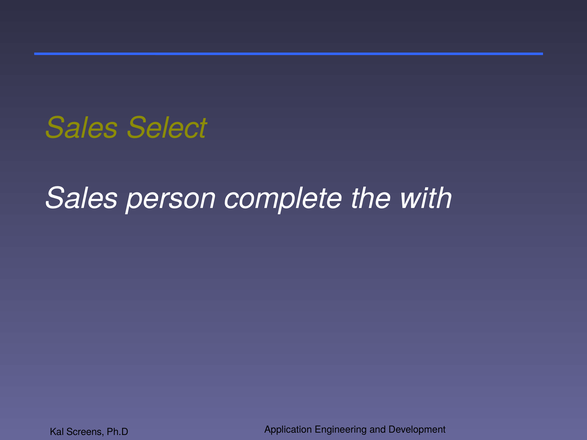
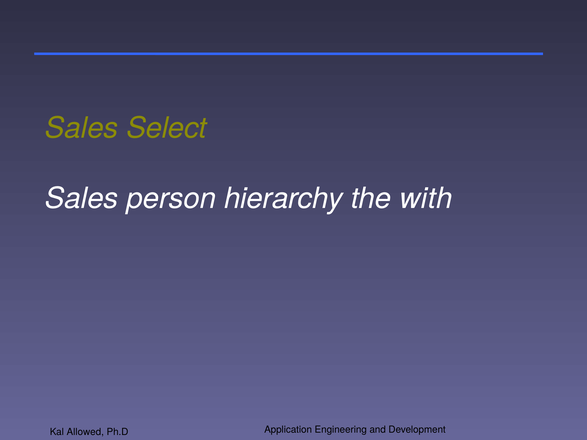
complete: complete -> hierarchy
Screens: Screens -> Allowed
